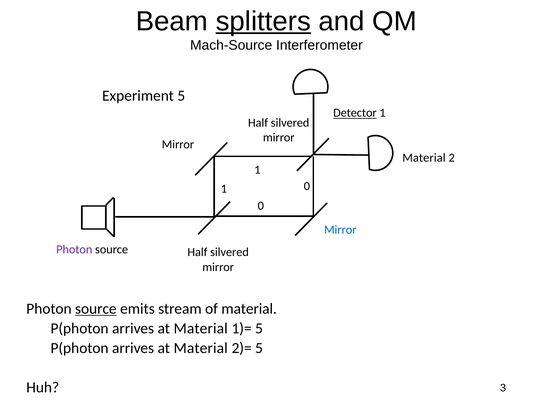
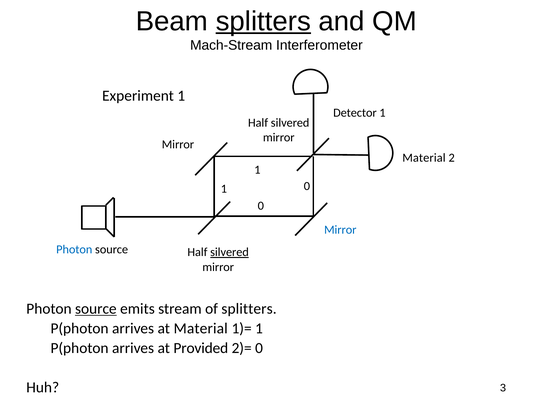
Mach-Source: Mach-Source -> Mach-Stream
Experiment 5: 5 -> 1
Detector underline: present -> none
Photon at (74, 249) colour: purple -> blue
silvered at (230, 252) underline: none -> present
of material: material -> splitters
1)= 5: 5 -> 1
Material at (201, 348): Material -> Provided
2)= 5: 5 -> 0
